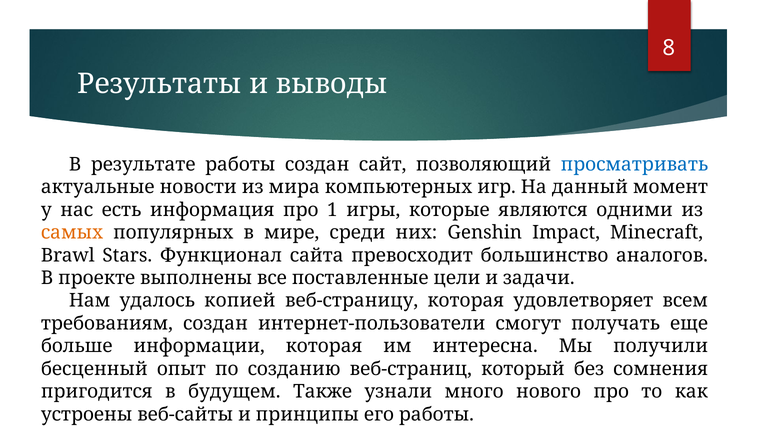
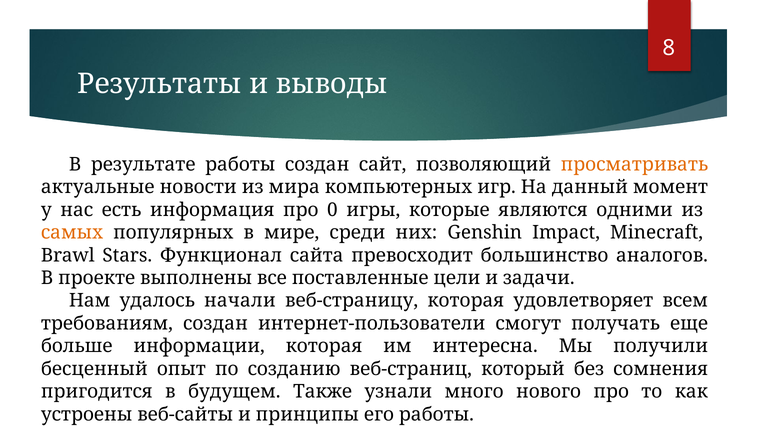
просматривать colour: blue -> orange
1: 1 -> 0
копией: копией -> начали
